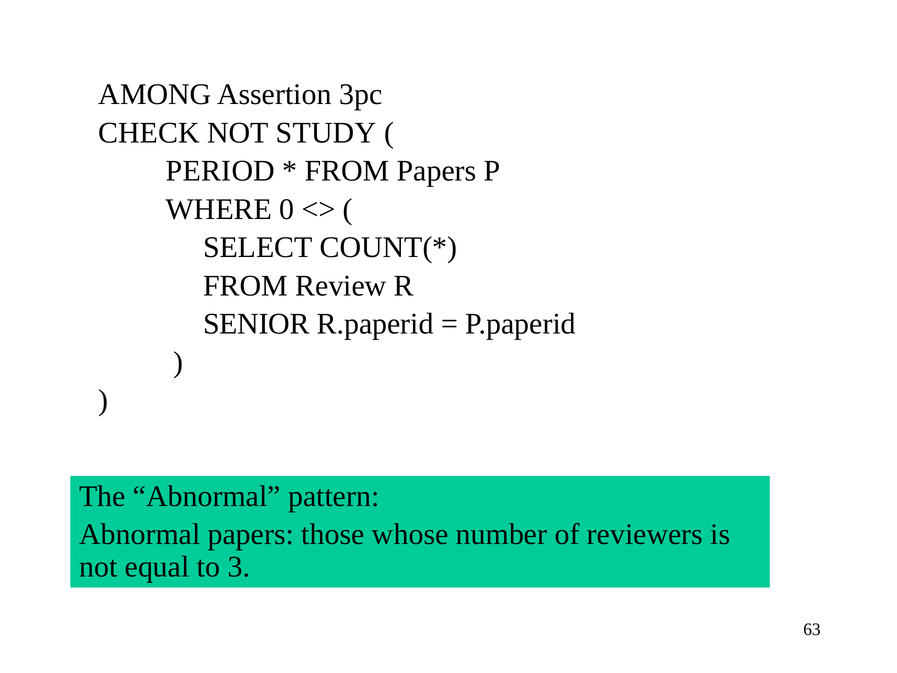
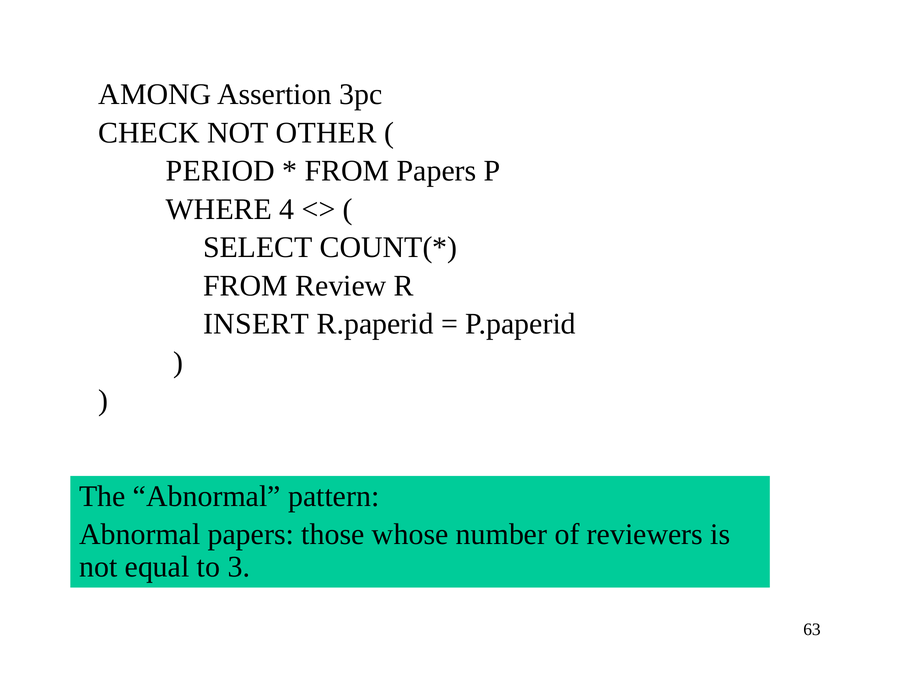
STUDY: STUDY -> OTHER
0: 0 -> 4
SENIOR: SENIOR -> INSERT
